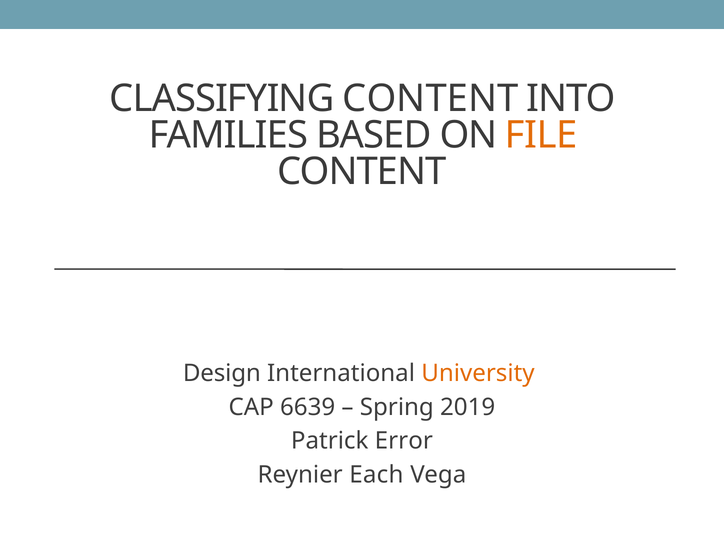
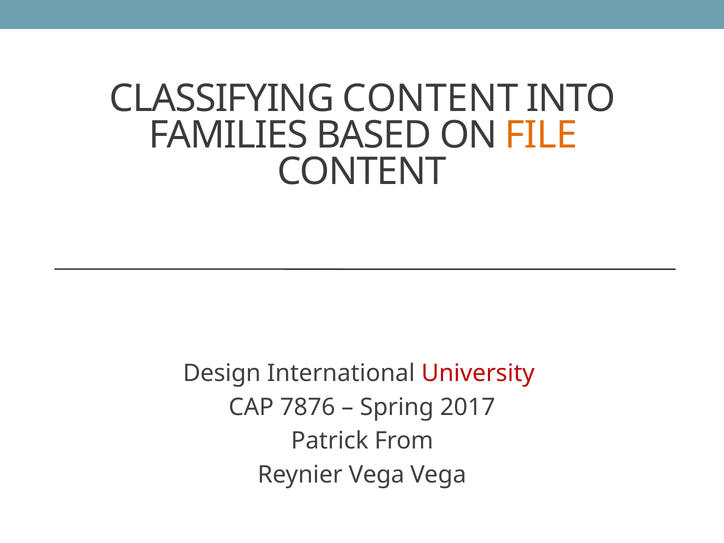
University colour: orange -> red
6639: 6639 -> 7876
2019: 2019 -> 2017
Error: Error -> From
Reynier Each: Each -> Vega
